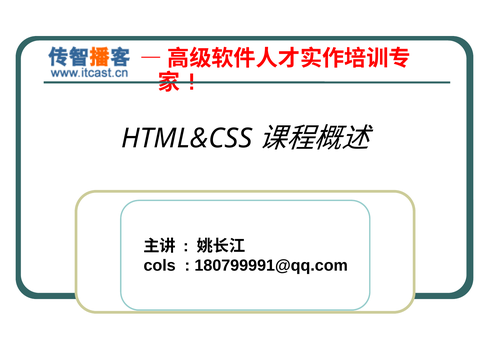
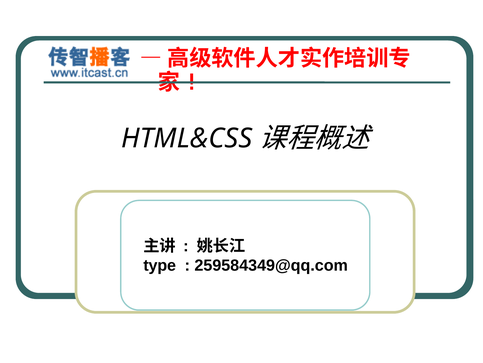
cols: cols -> type
180799991@qq.com: 180799991@qq.com -> 259584349@qq.com
